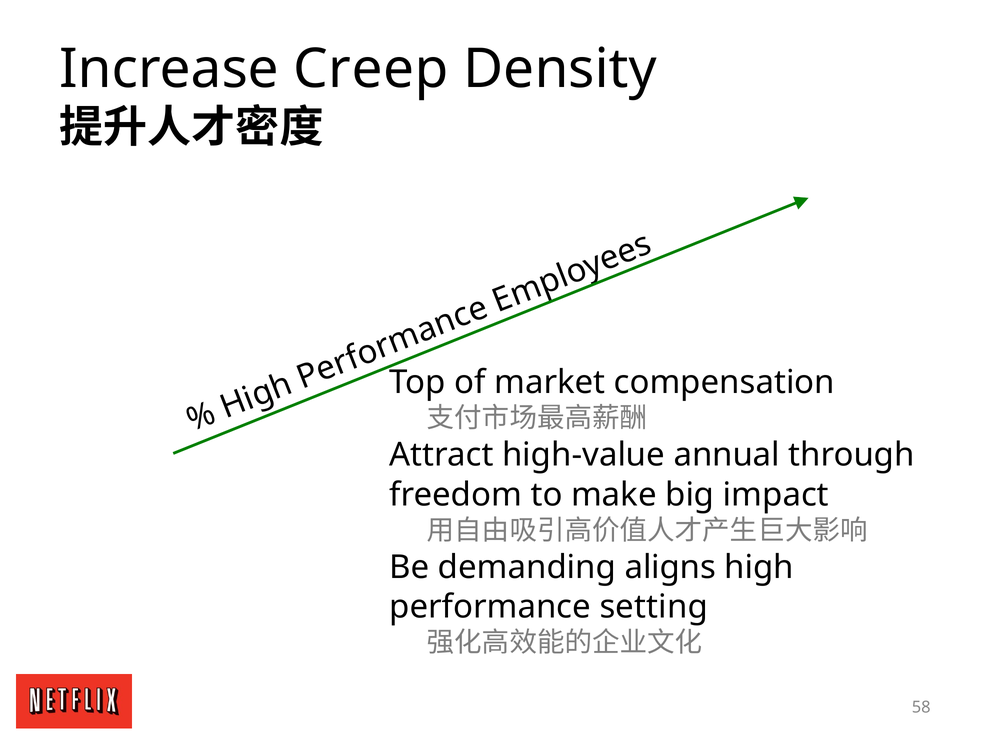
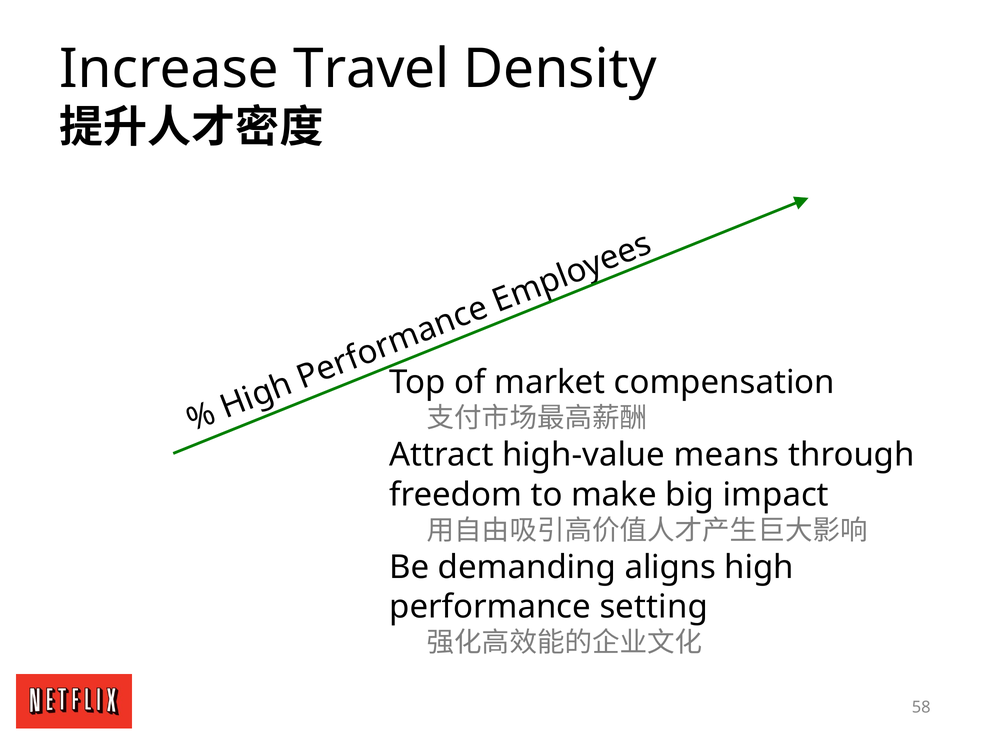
Creep: Creep -> Travel
annual: annual -> means
